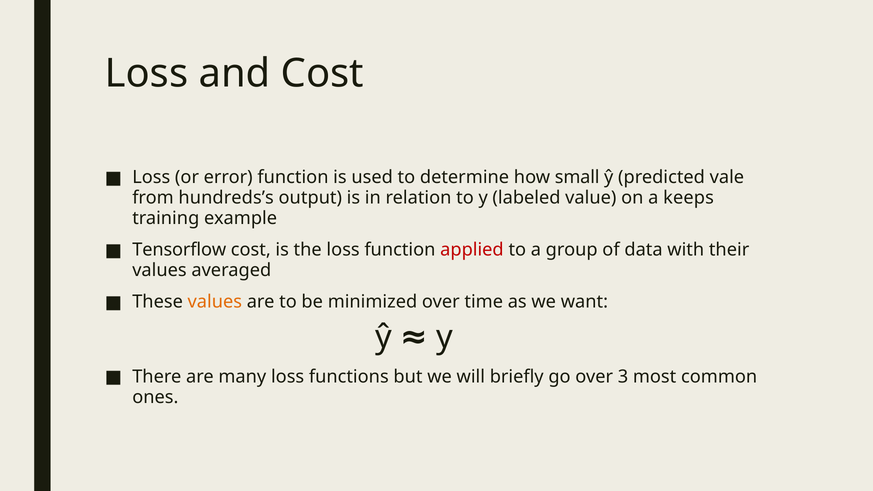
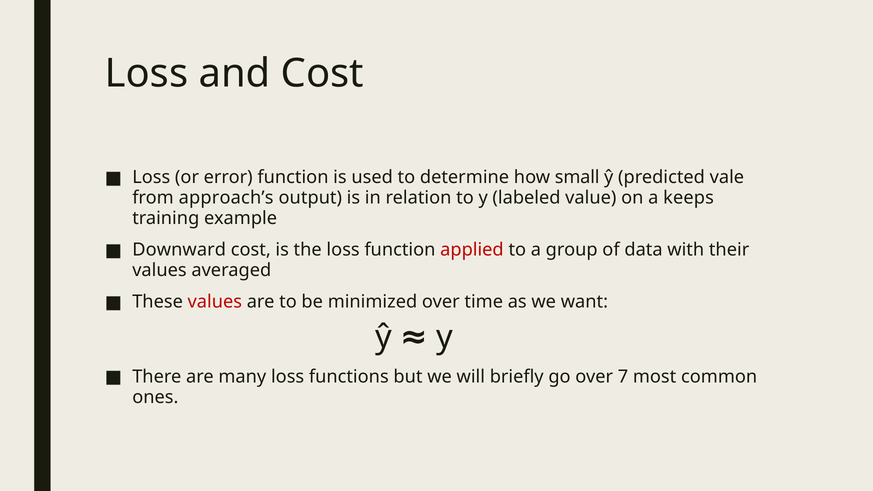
hundreds’s: hundreds’s -> approach’s
Tensorflow: Tensorflow -> Downward
values at (215, 302) colour: orange -> red
3: 3 -> 7
